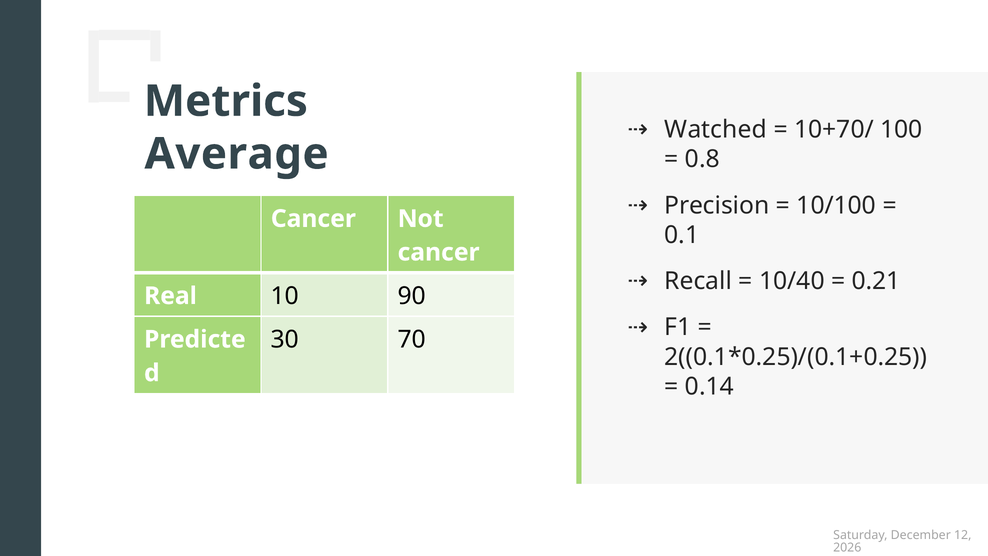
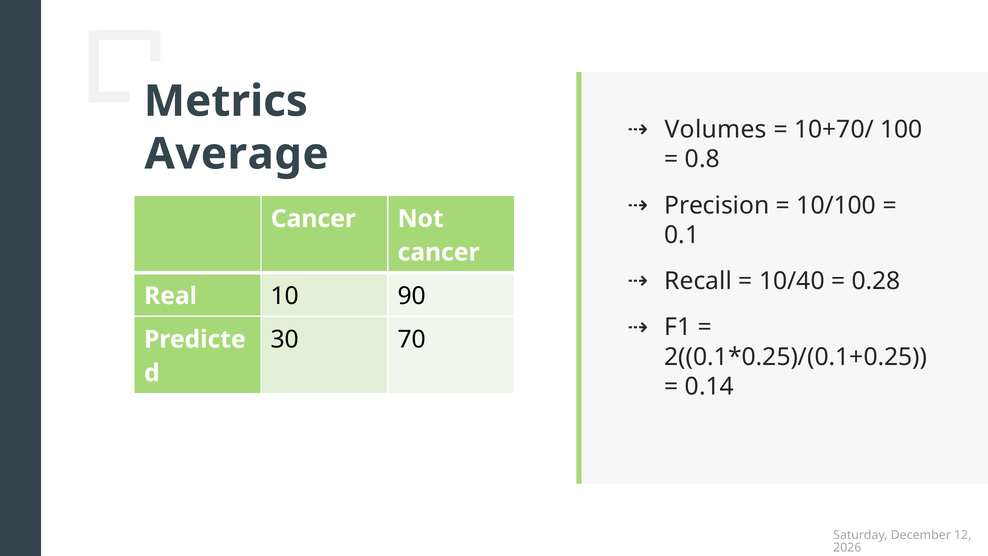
Watched: Watched -> Volumes
0.21: 0.21 -> 0.28
